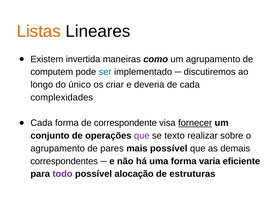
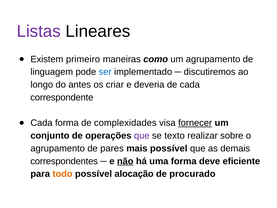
Listas colour: orange -> purple
invertida: invertida -> primeiro
computem: computem -> linguagem
único: único -> antes
complexidades: complexidades -> correspondente
correspondente: correspondente -> complexidades
não underline: none -> present
varia: varia -> deve
todo colour: purple -> orange
estruturas: estruturas -> procurado
